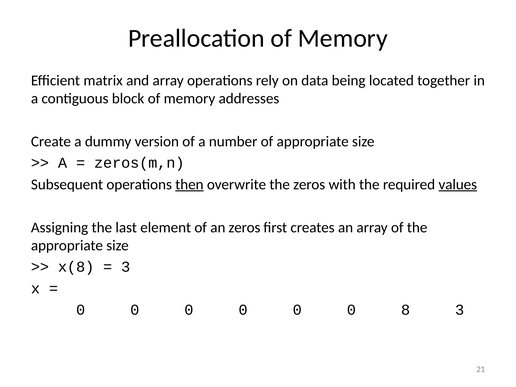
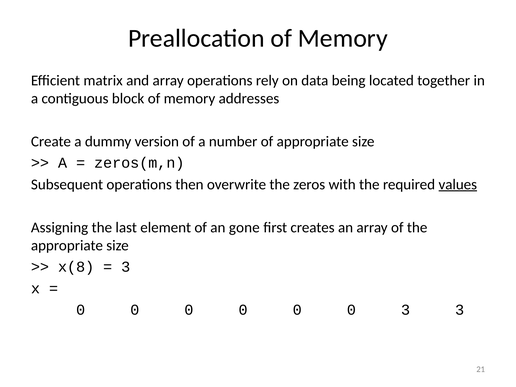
then underline: present -> none
an zeros: zeros -> gone
0 8: 8 -> 3
